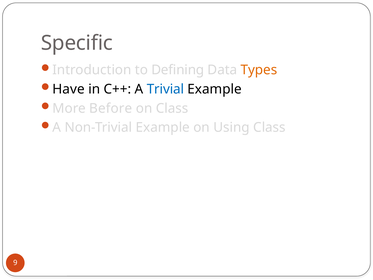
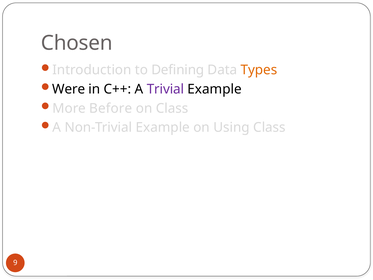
Specific: Specific -> Chosen
Have: Have -> Were
Trivial colour: blue -> purple
